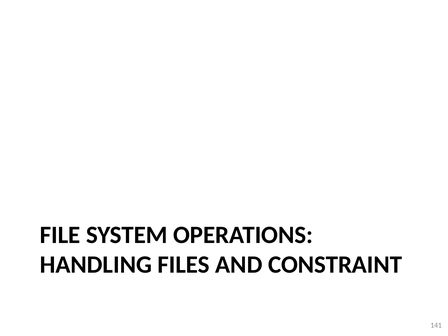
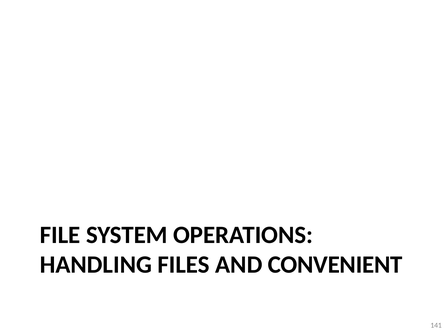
CONSTRAINT: CONSTRAINT -> CONVENIENT
